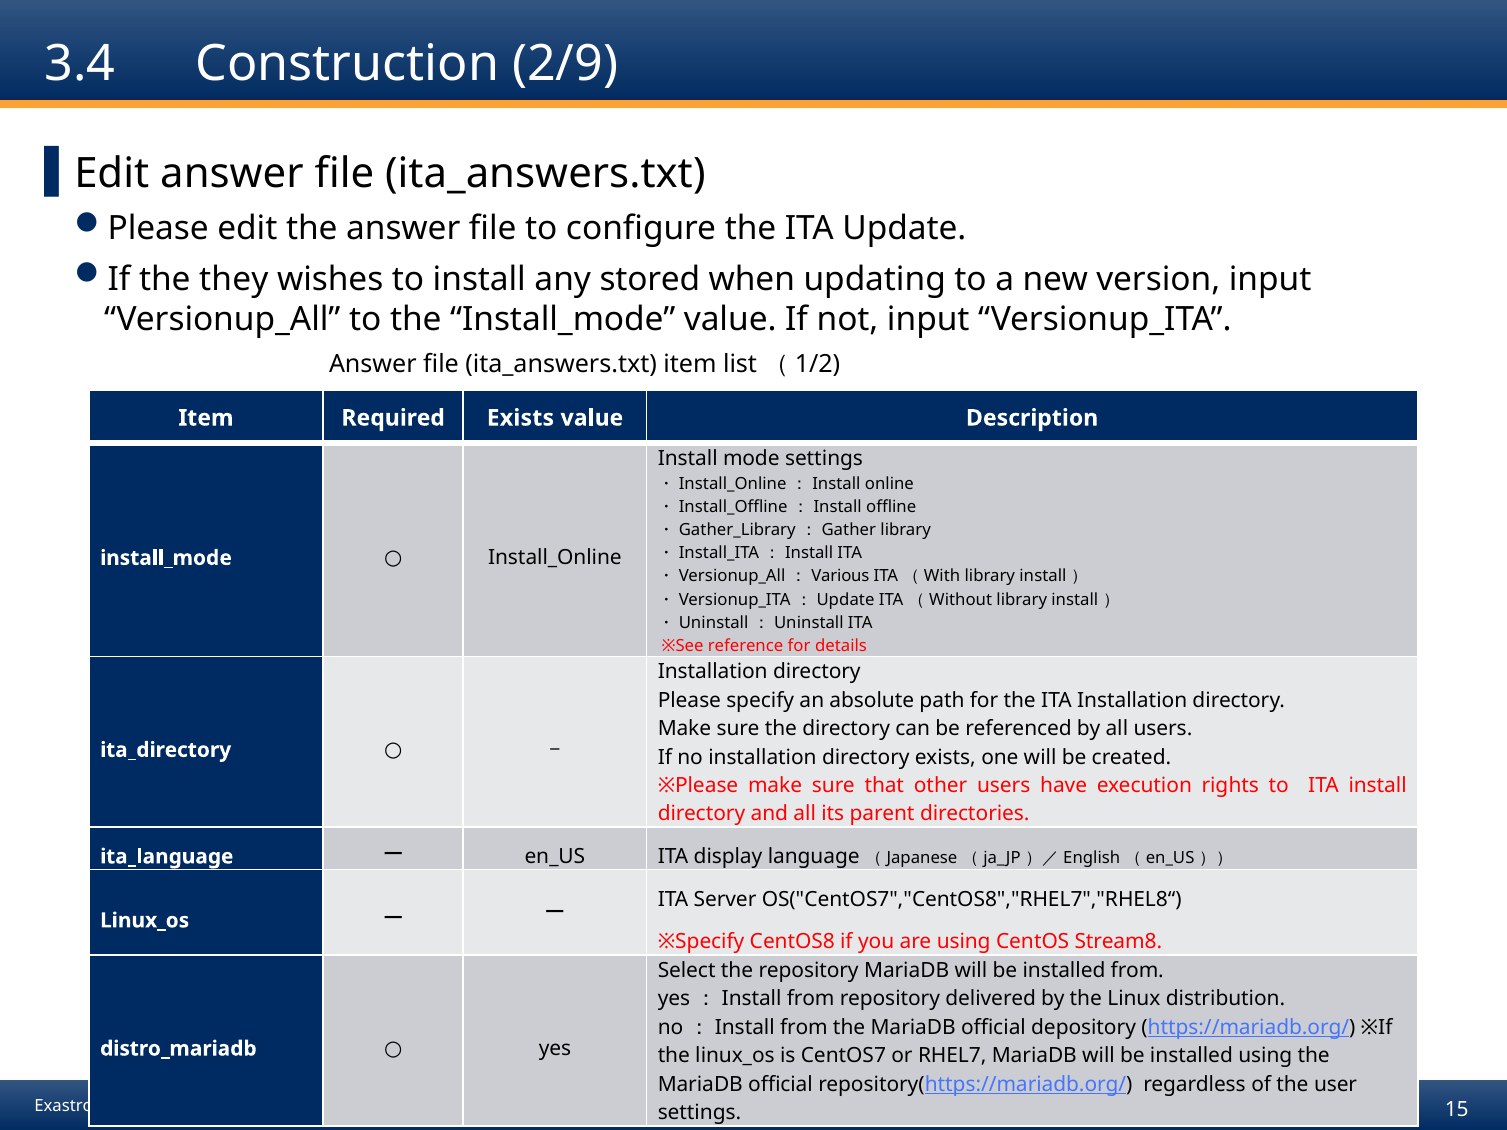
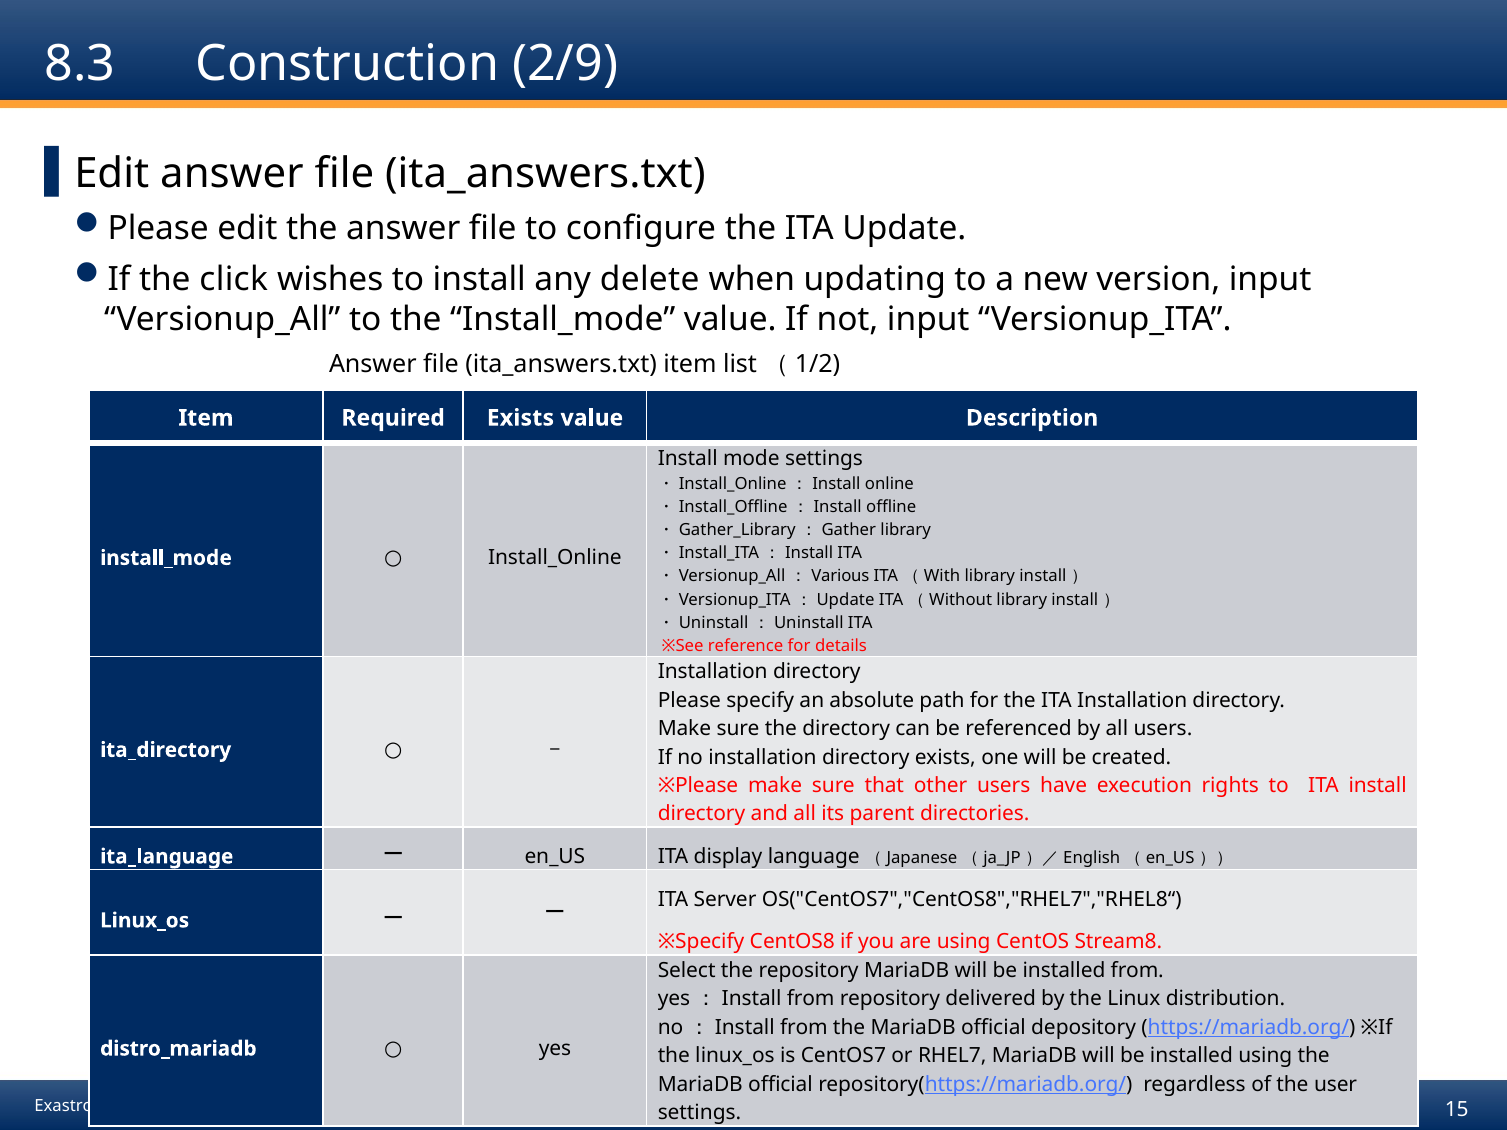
3.4: 3.4 -> 8.3
they: they -> click
stored: stored -> delete
